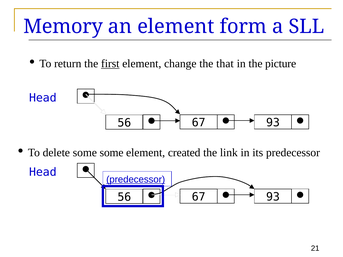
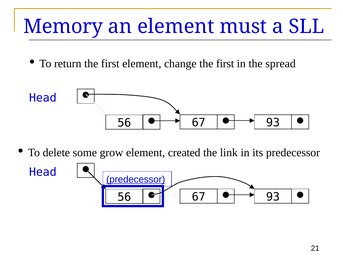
form: form -> must
first at (110, 64) underline: present -> none
change the that: that -> first
picture: picture -> spread
some some: some -> grow
